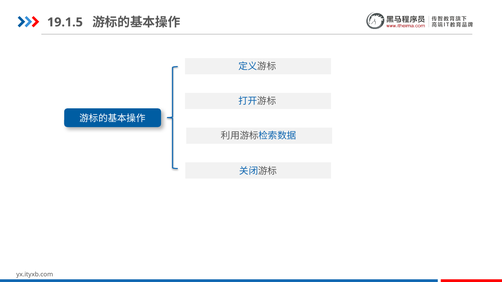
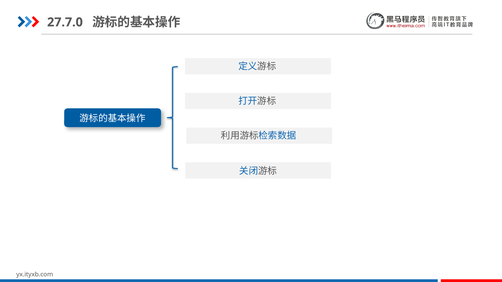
19.1.5: 19.1.5 -> 27.7.0
